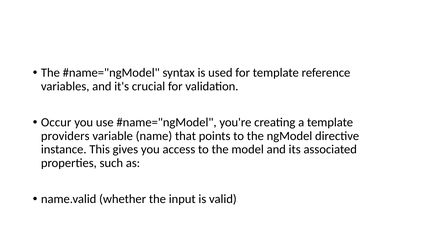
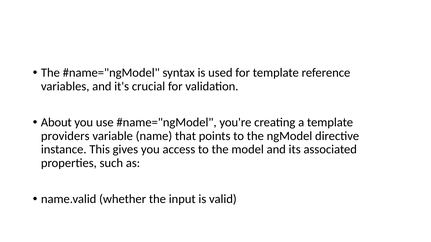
Occur: Occur -> About
